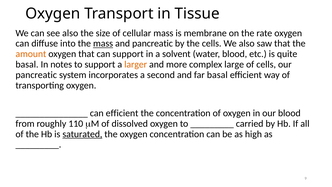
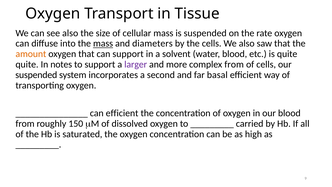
is membrane: membrane -> suspended
and pancreatic: pancreatic -> diameters
basal at (27, 64): basal -> quite
larger colour: orange -> purple
complex large: large -> from
pancreatic at (36, 75): pancreatic -> suspended
110: 110 -> 150
saturated underline: present -> none
